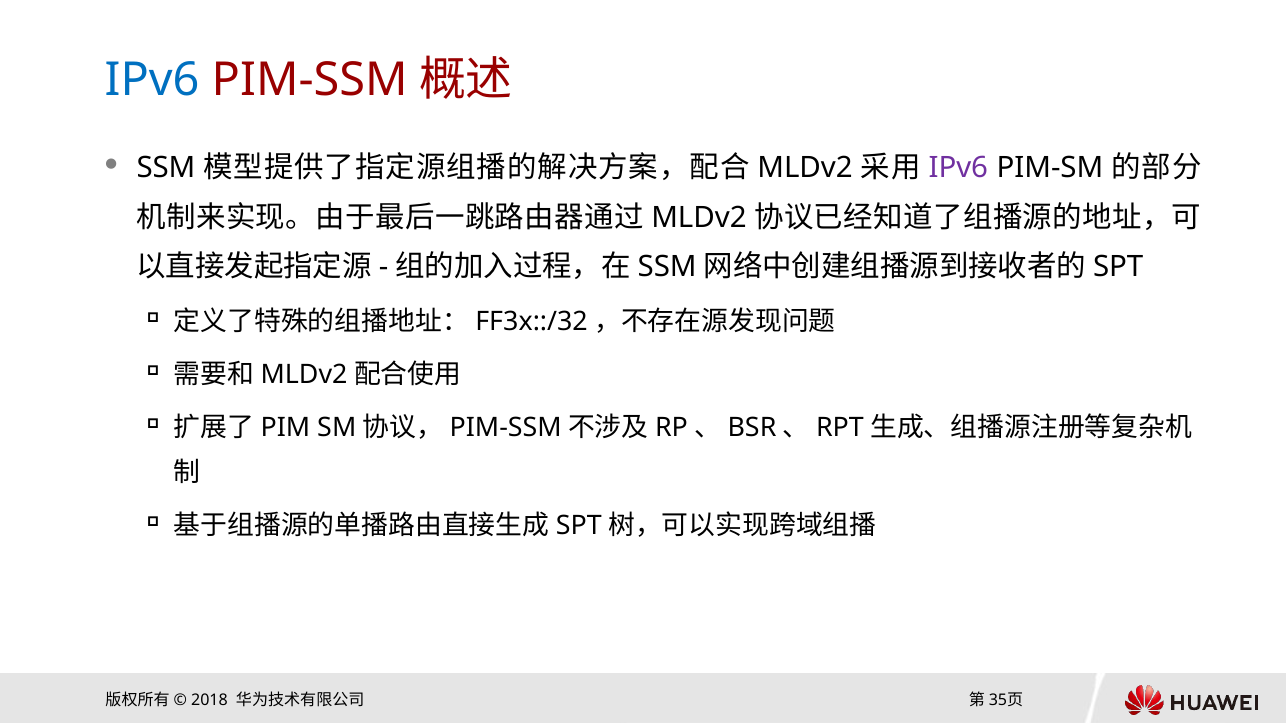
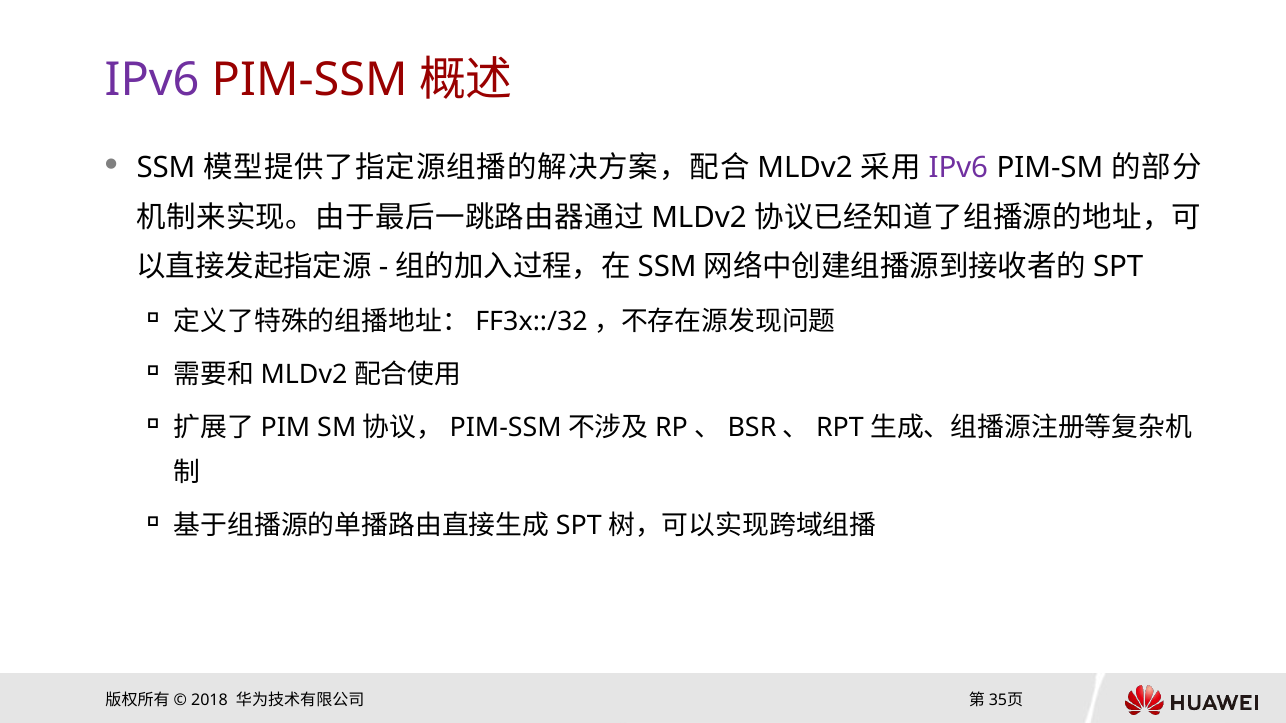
IPv6 at (152, 80) colour: blue -> purple
